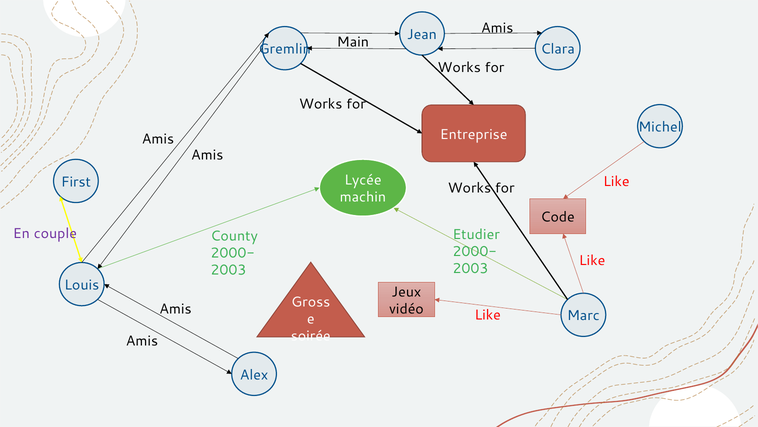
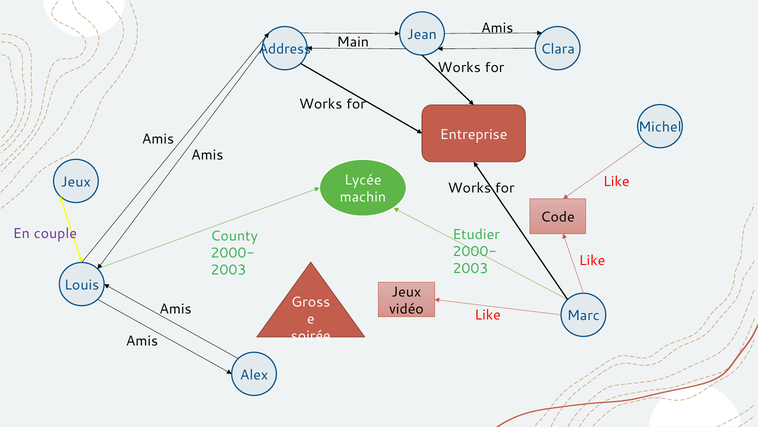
Gremlin: Gremlin -> Address
First at (76, 182): First -> Jeux
